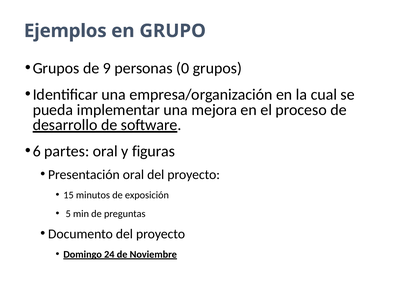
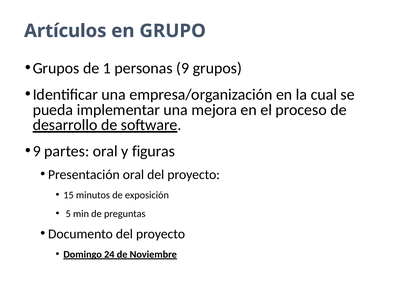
Ejemplos: Ejemplos -> Artículos
9: 9 -> 1
personas 0: 0 -> 9
6 at (37, 152): 6 -> 9
